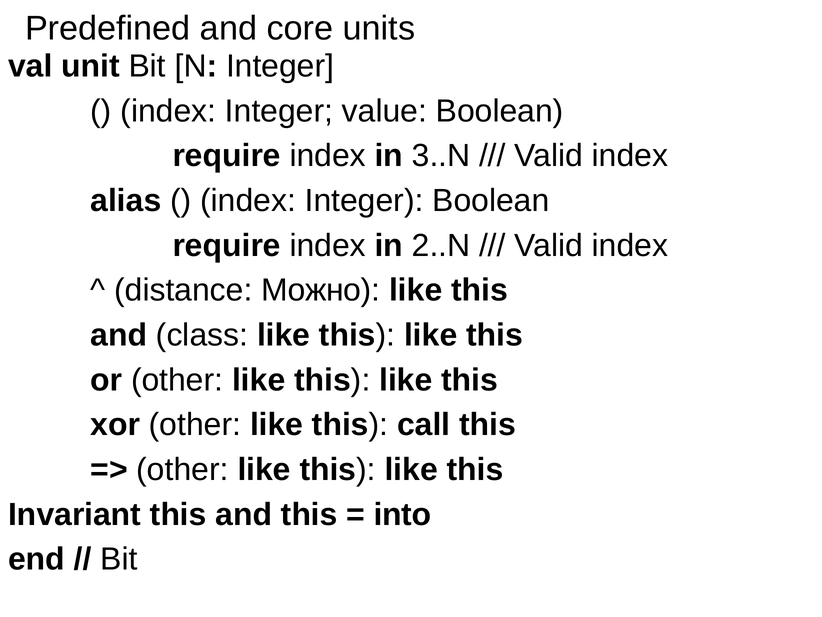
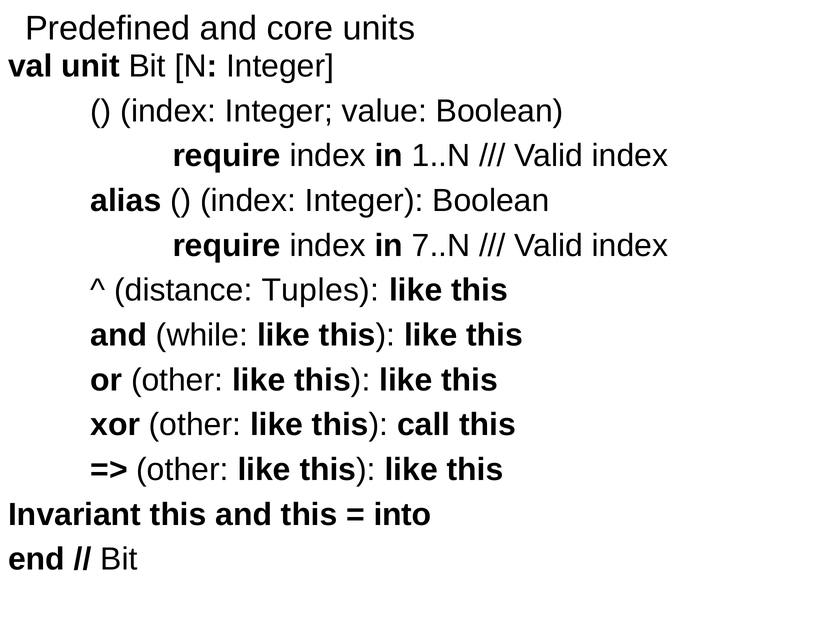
3..N: 3..N -> 1..N
2..N: 2..N -> 7..N
Можно: Можно -> Tuples
class: class -> while
